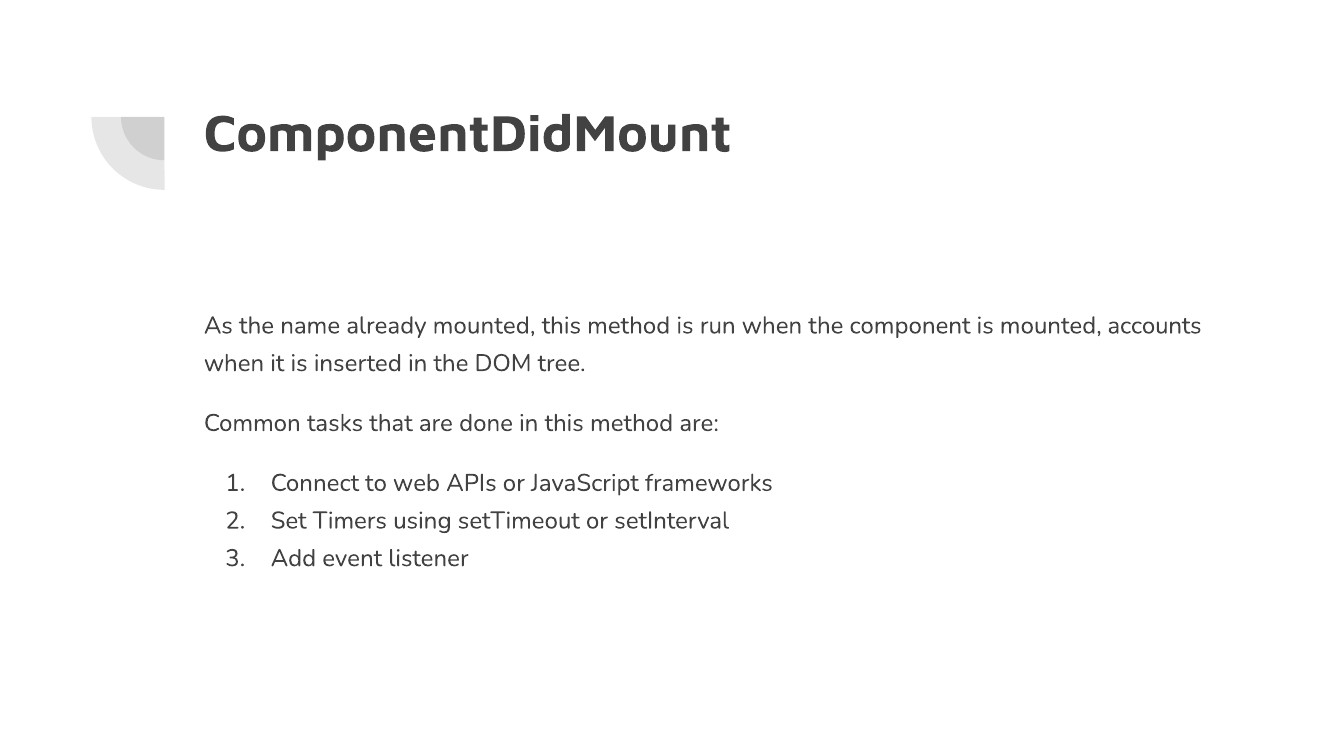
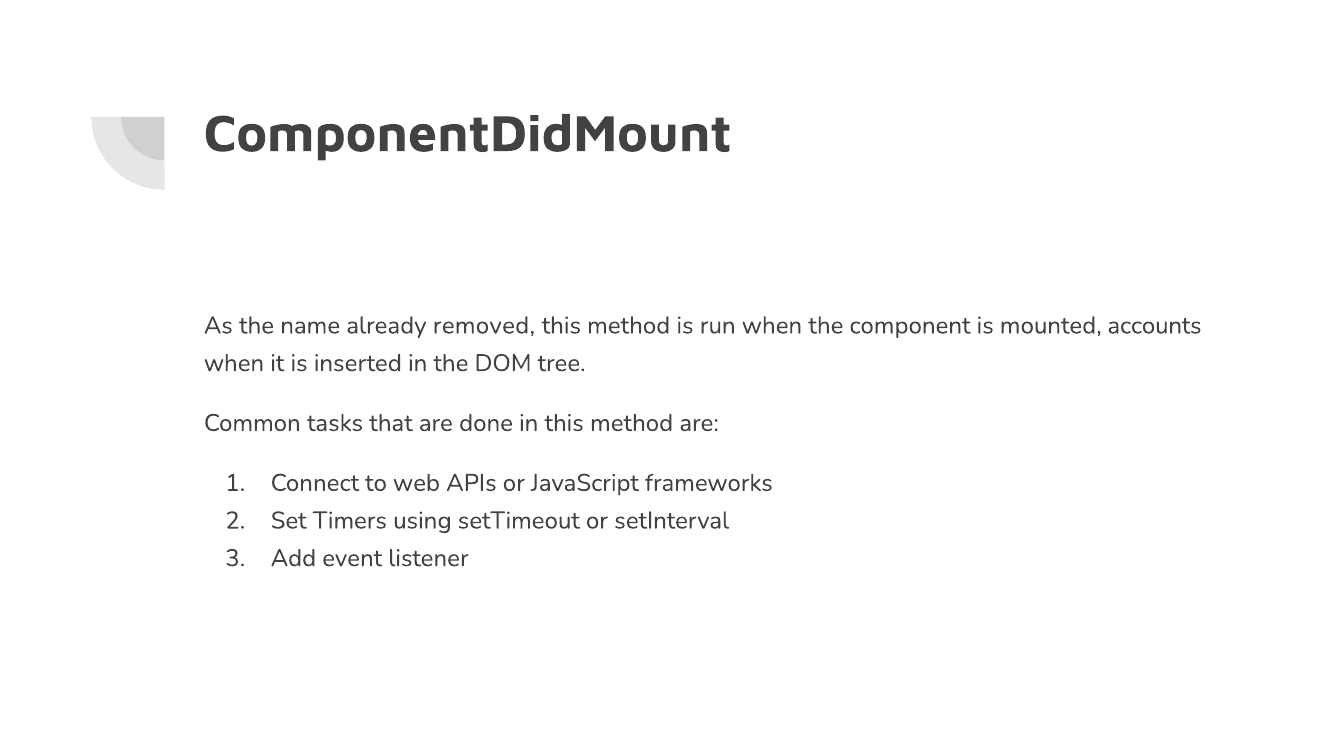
already mounted: mounted -> removed
